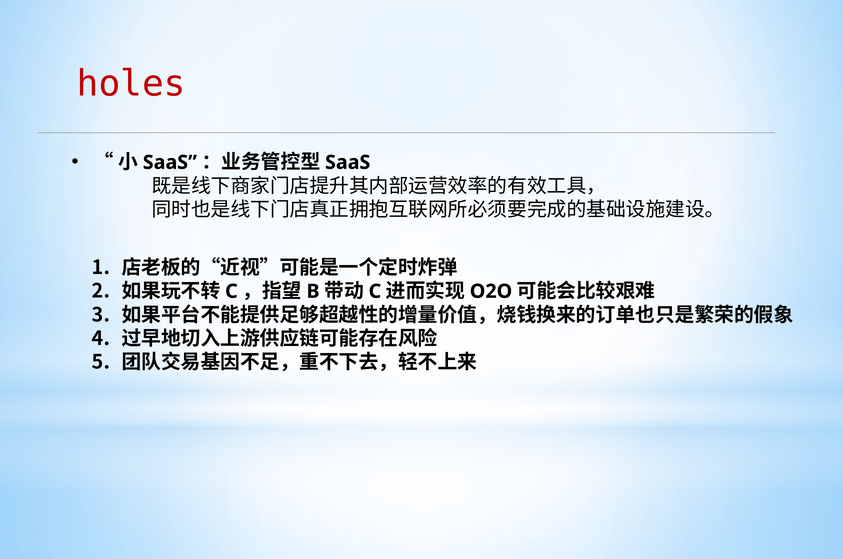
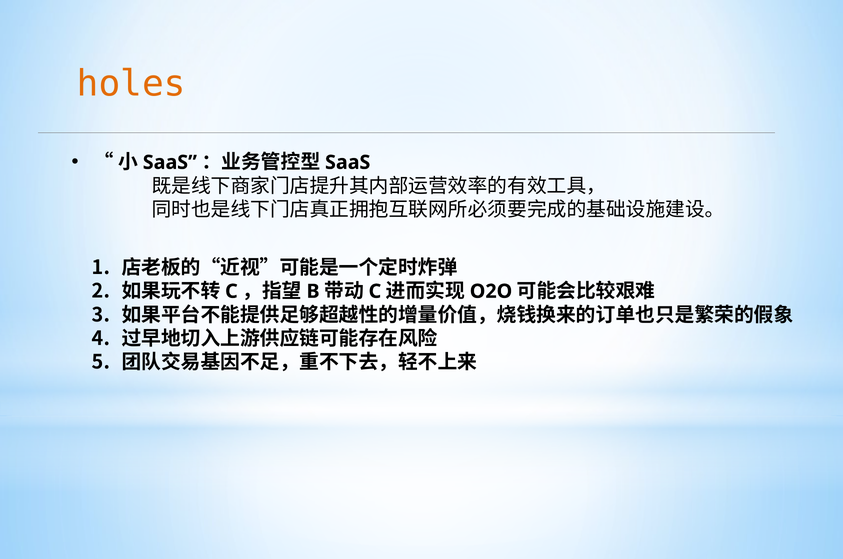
holes colour: red -> orange
